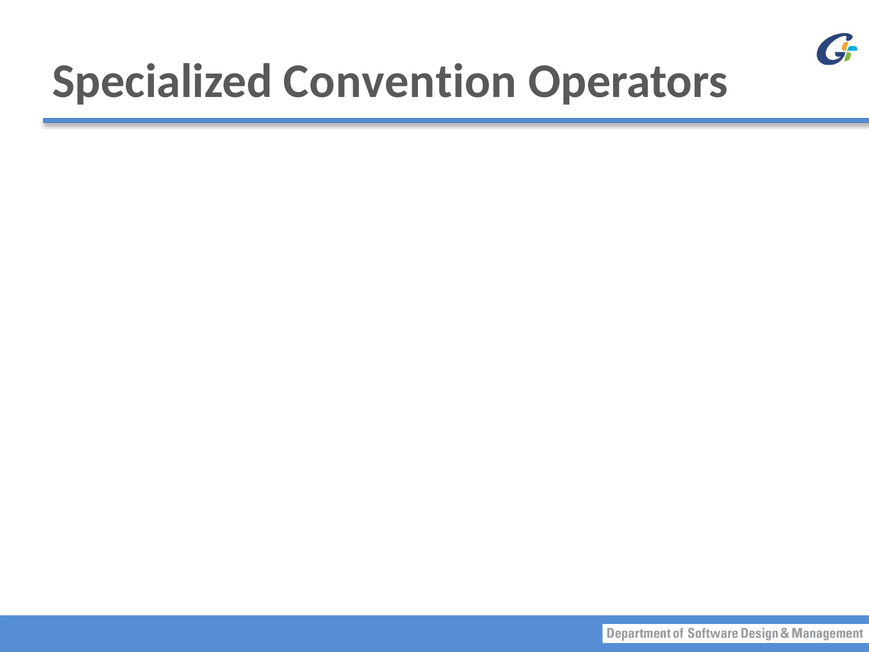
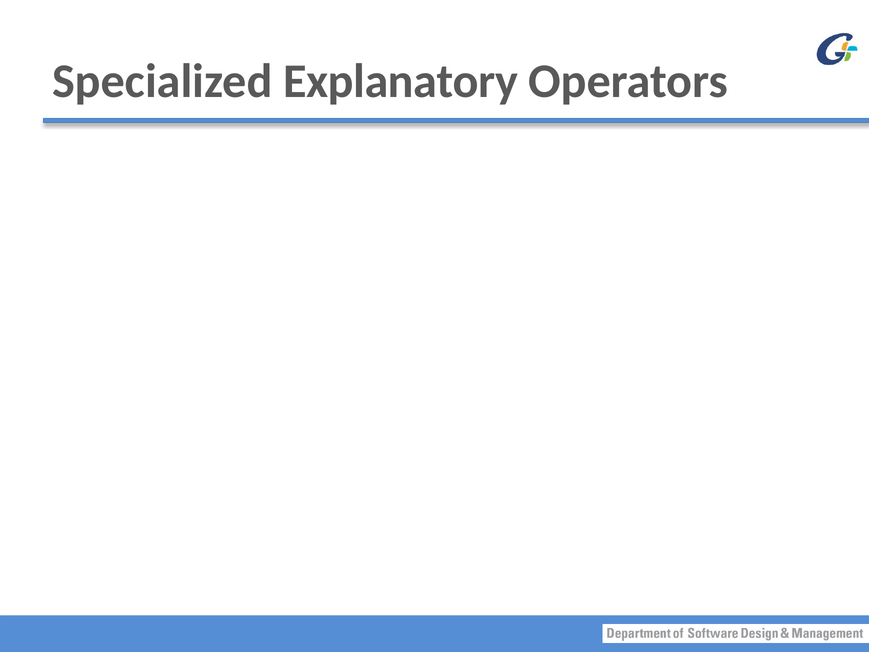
Convention: Convention -> Explanatory
